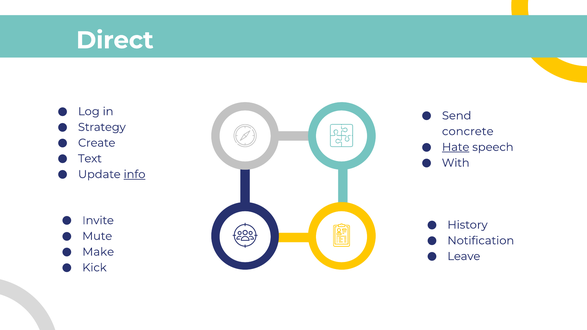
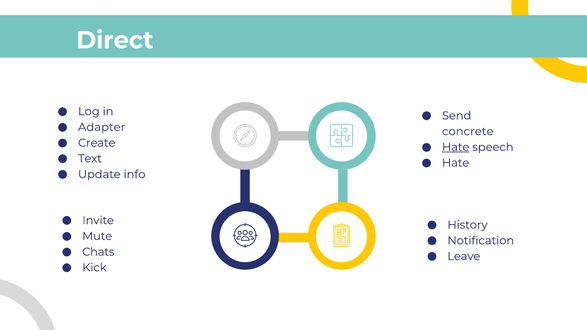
Strategy: Strategy -> Adapter
With at (456, 163): With -> Hate
info underline: present -> none
Make: Make -> Chats
